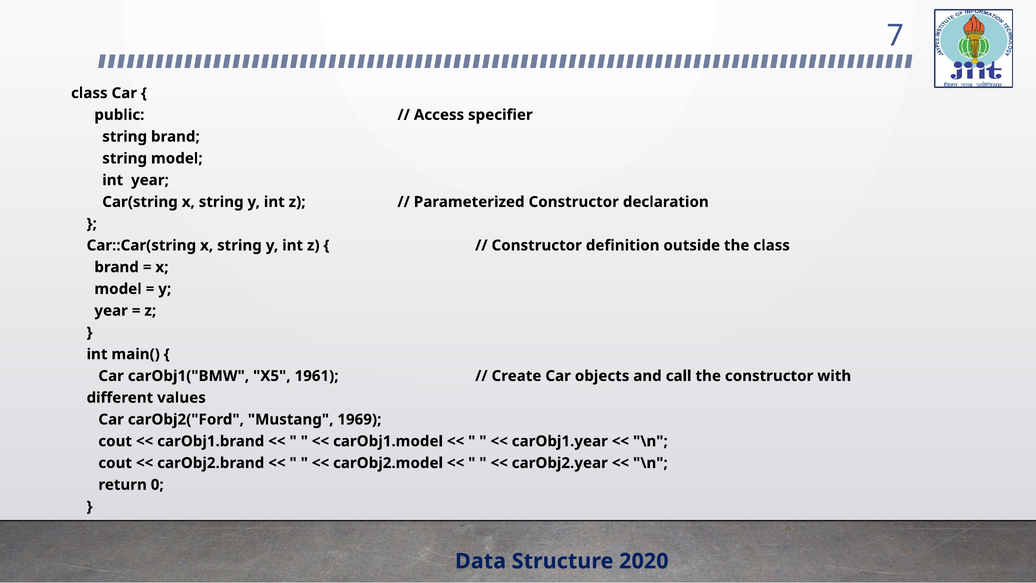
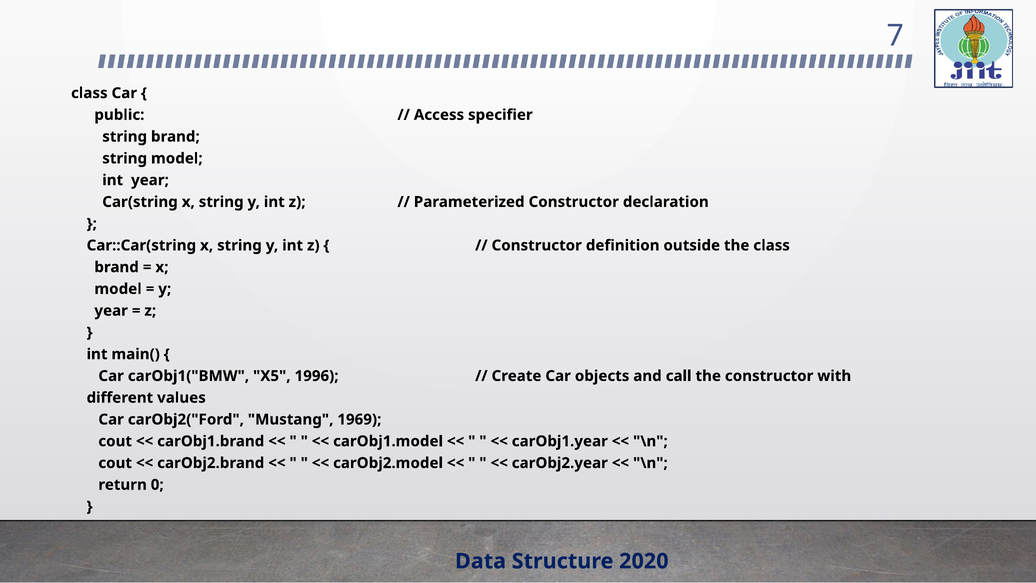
1961: 1961 -> 1996
